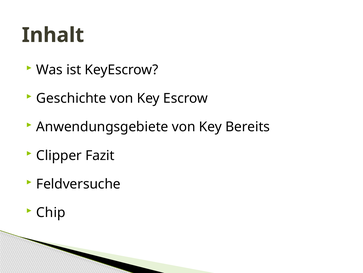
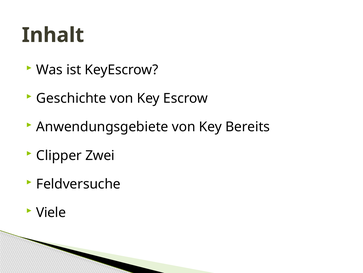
Fazit: Fazit -> Zwei
Chip: Chip -> Viele
